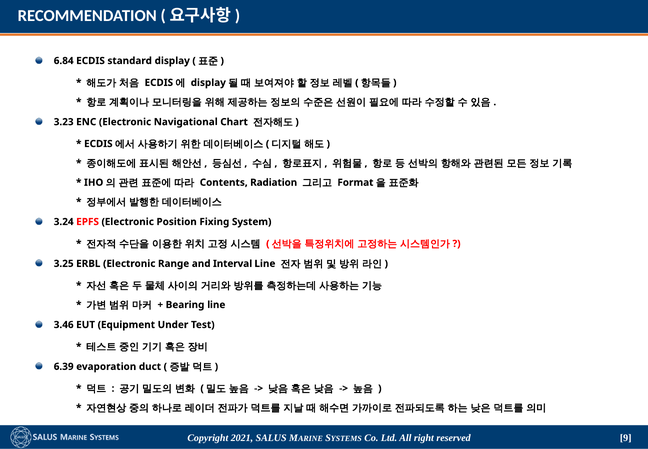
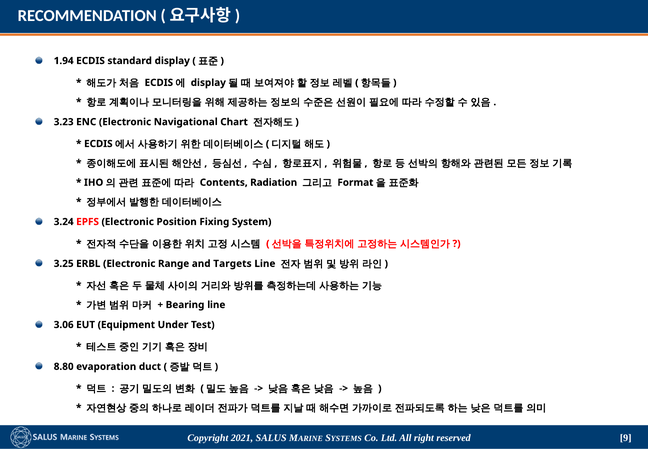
6.84: 6.84 -> 1.94
Interval: Interval -> Targets
3.46: 3.46 -> 3.06
6.39: 6.39 -> 8.80
